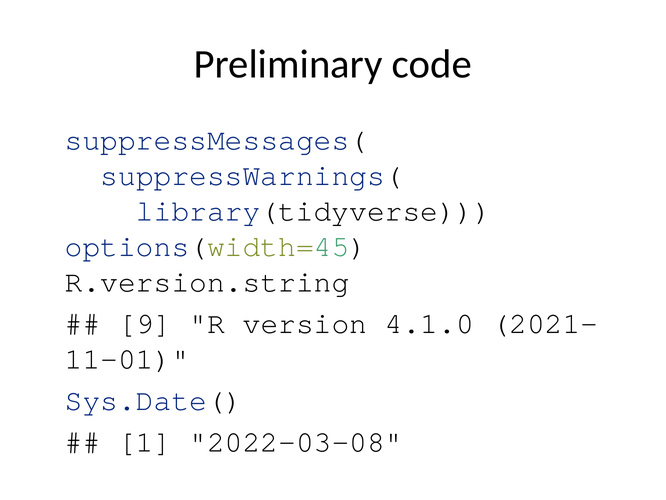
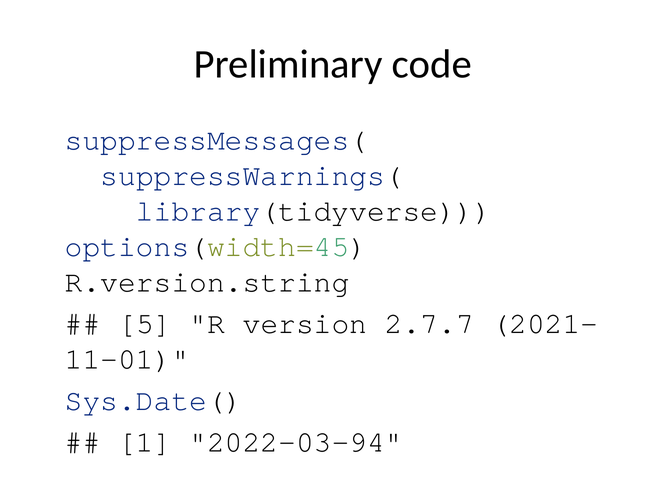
9: 9 -> 5
4.1.0: 4.1.0 -> 2.7.7
2022-03-08: 2022-03-08 -> 2022-03-94
